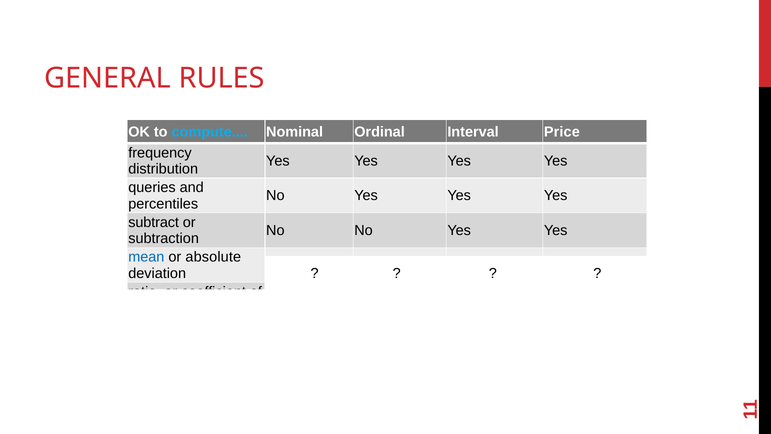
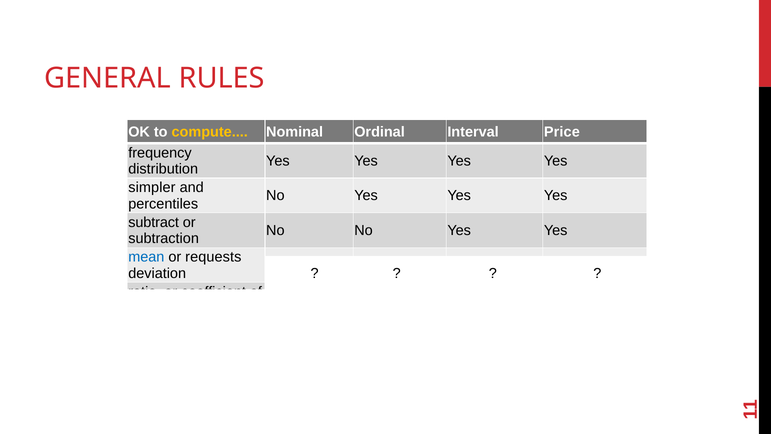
compute colour: light blue -> yellow
queries: queries -> simpler
absolute: absolute -> requests
